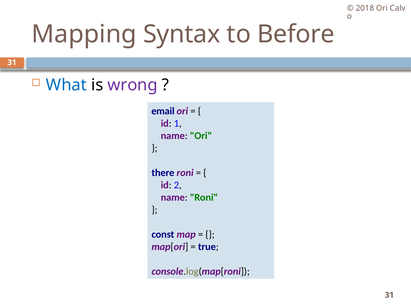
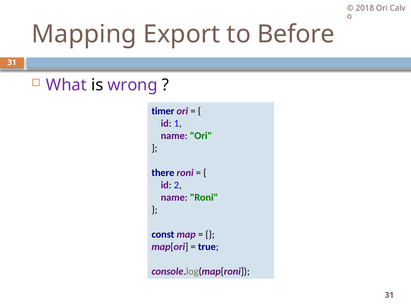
Syntax: Syntax -> Export
What colour: blue -> purple
email: email -> timer
